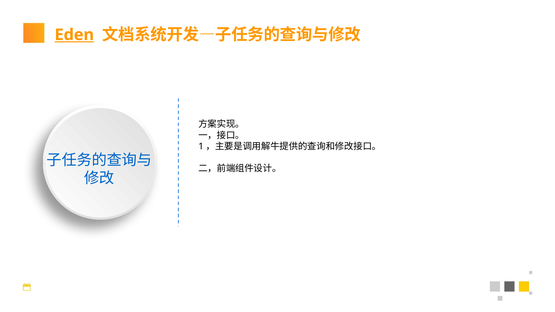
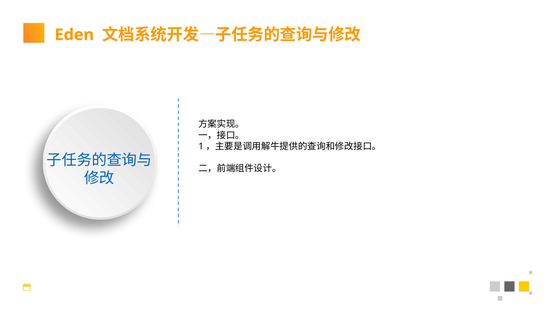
Eden underline: present -> none
